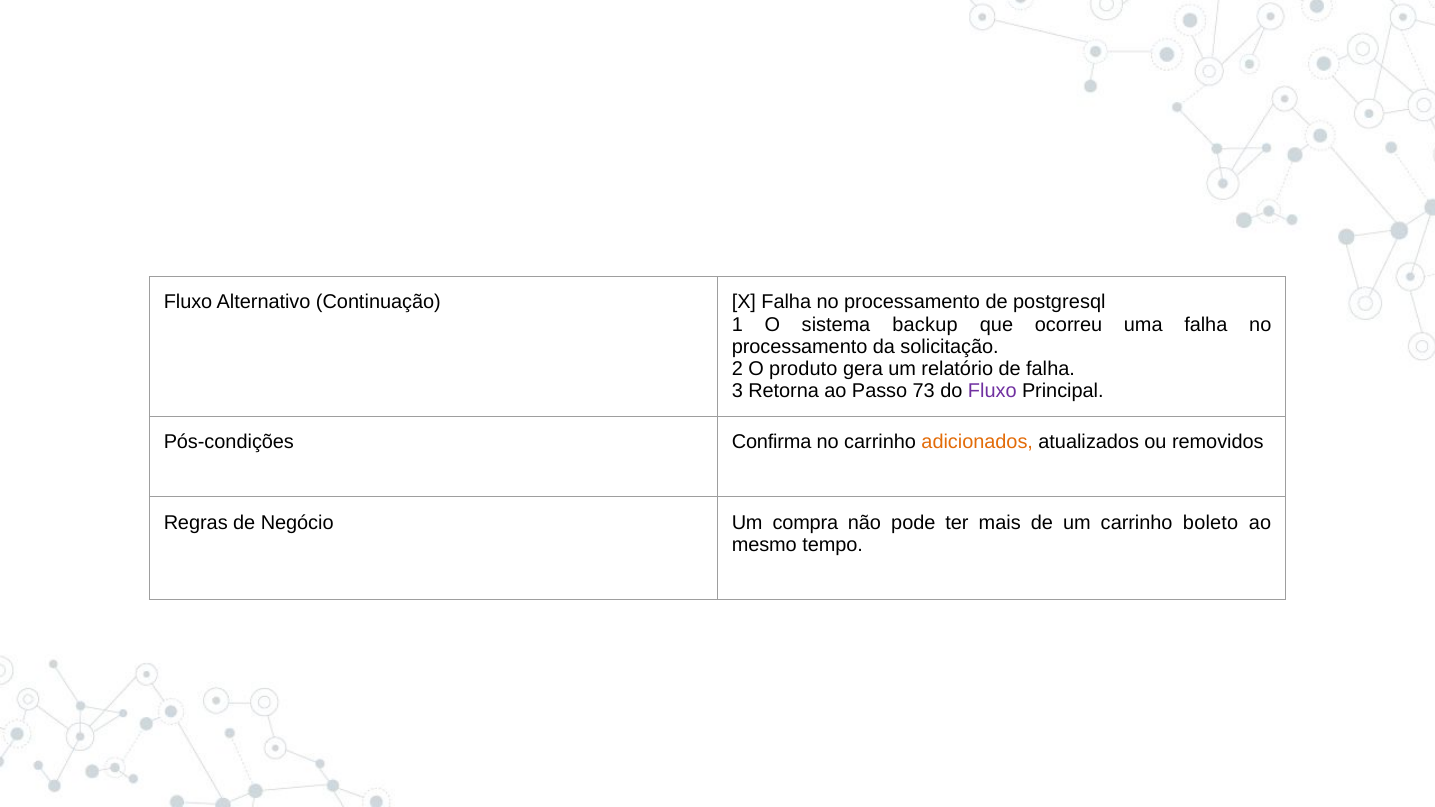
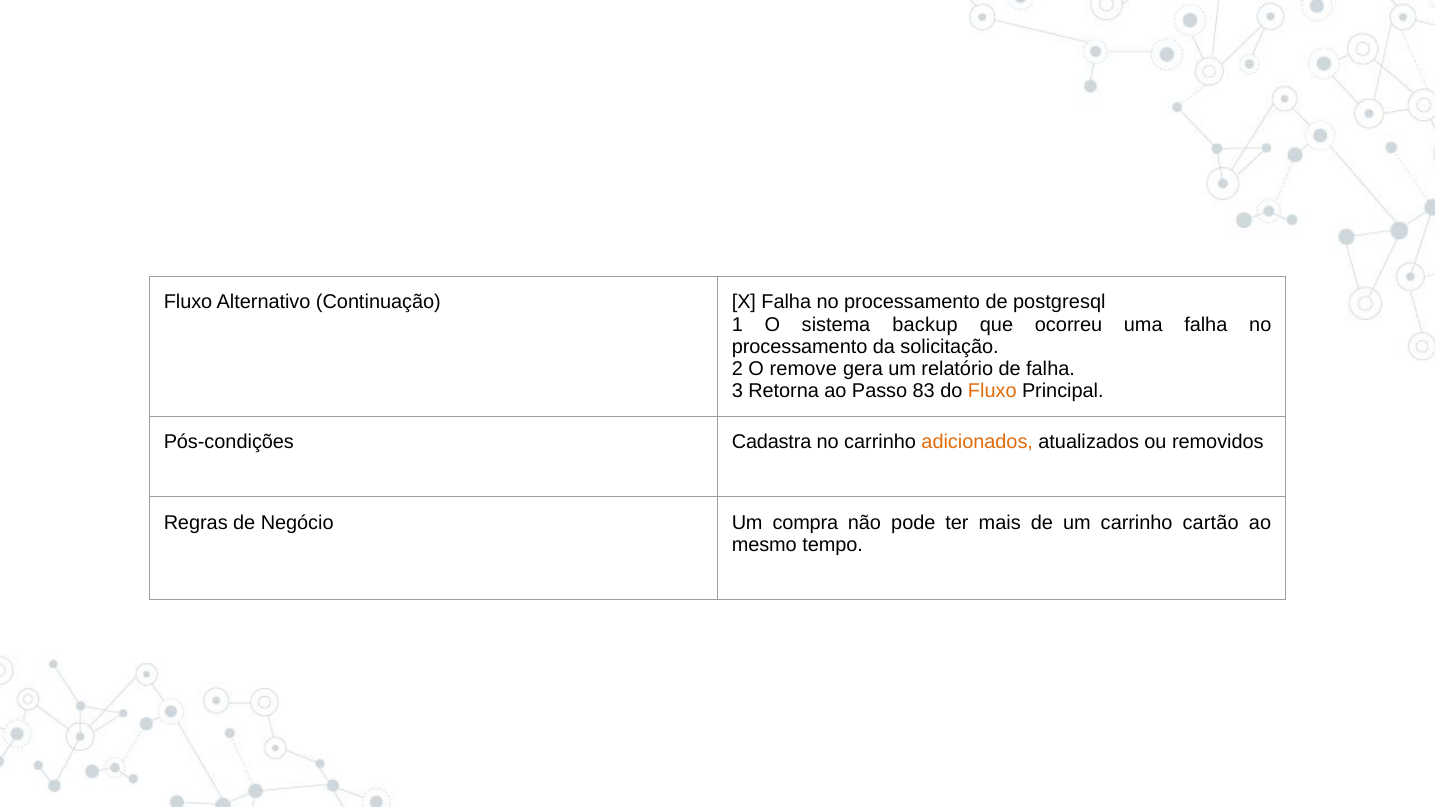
produto: produto -> remove
73: 73 -> 83
Fluxo at (992, 391) colour: purple -> orange
Confirma: Confirma -> Cadastra
boleto: boleto -> cartão
